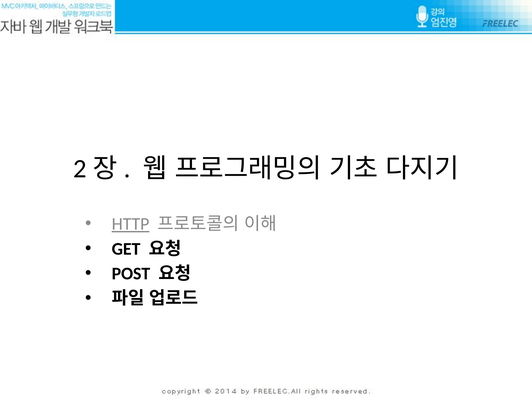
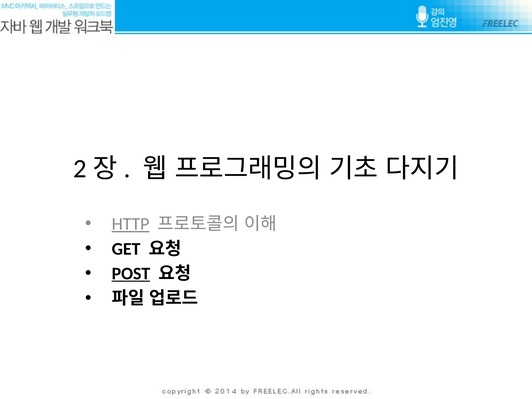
POST underline: none -> present
